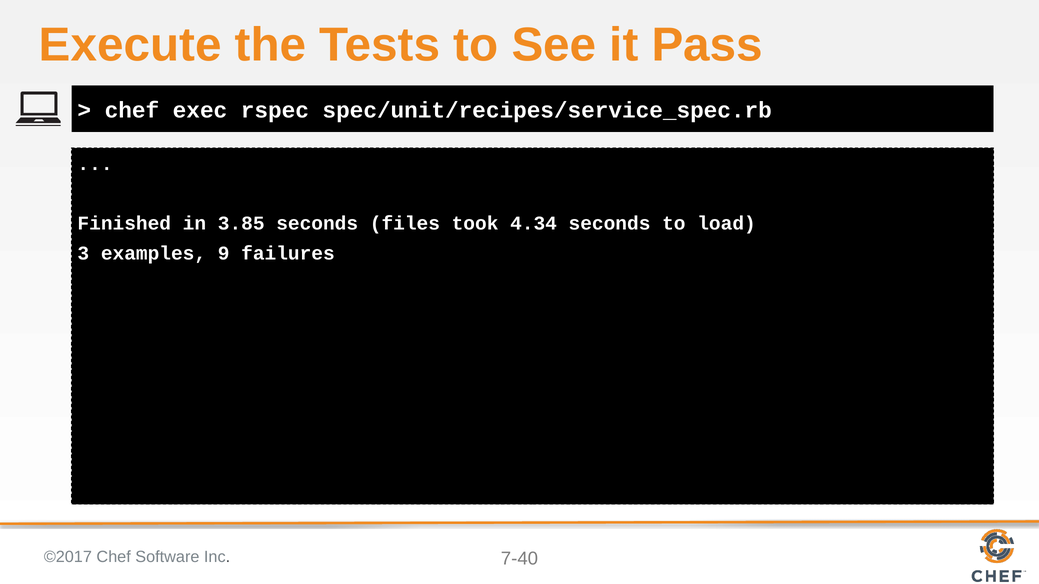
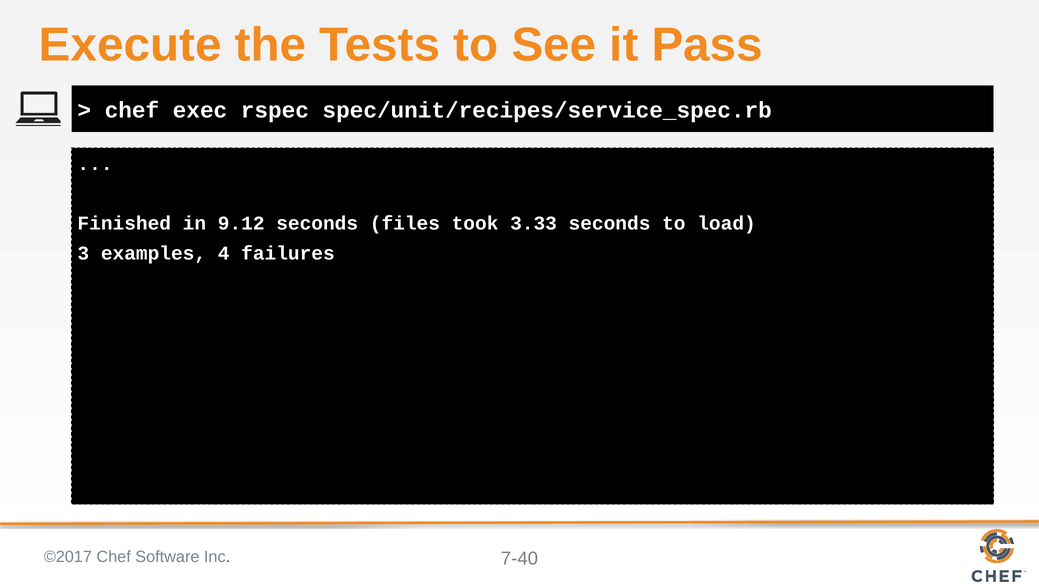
3.85: 3.85 -> 9.12
4.34: 4.34 -> 3.33
9: 9 -> 4
